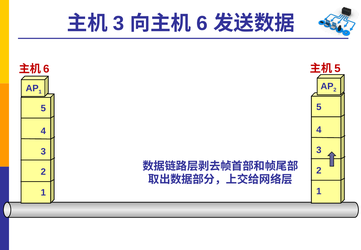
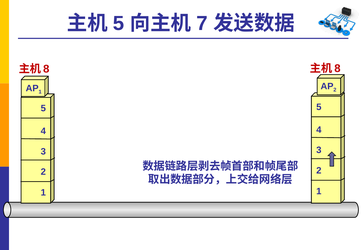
3 at (119, 23): 3 -> 5
6 at (202, 23): 6 -> 7
5 at (337, 68): 5 -> 8
6 at (46, 69): 6 -> 8
